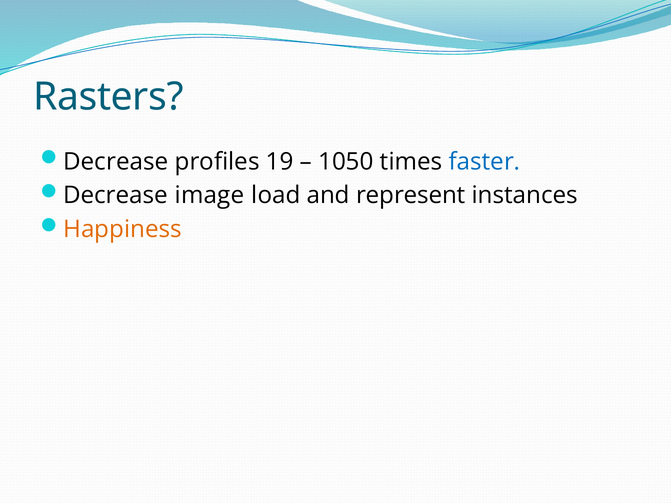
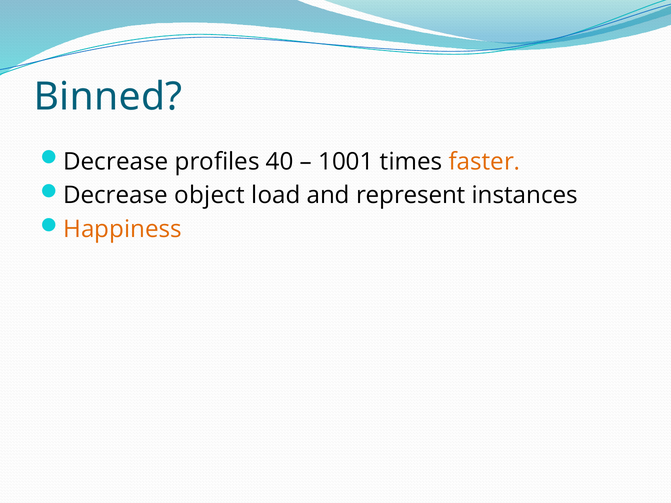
Rasters: Rasters -> Binned
19: 19 -> 40
1050: 1050 -> 1001
faster colour: blue -> orange
image: image -> object
